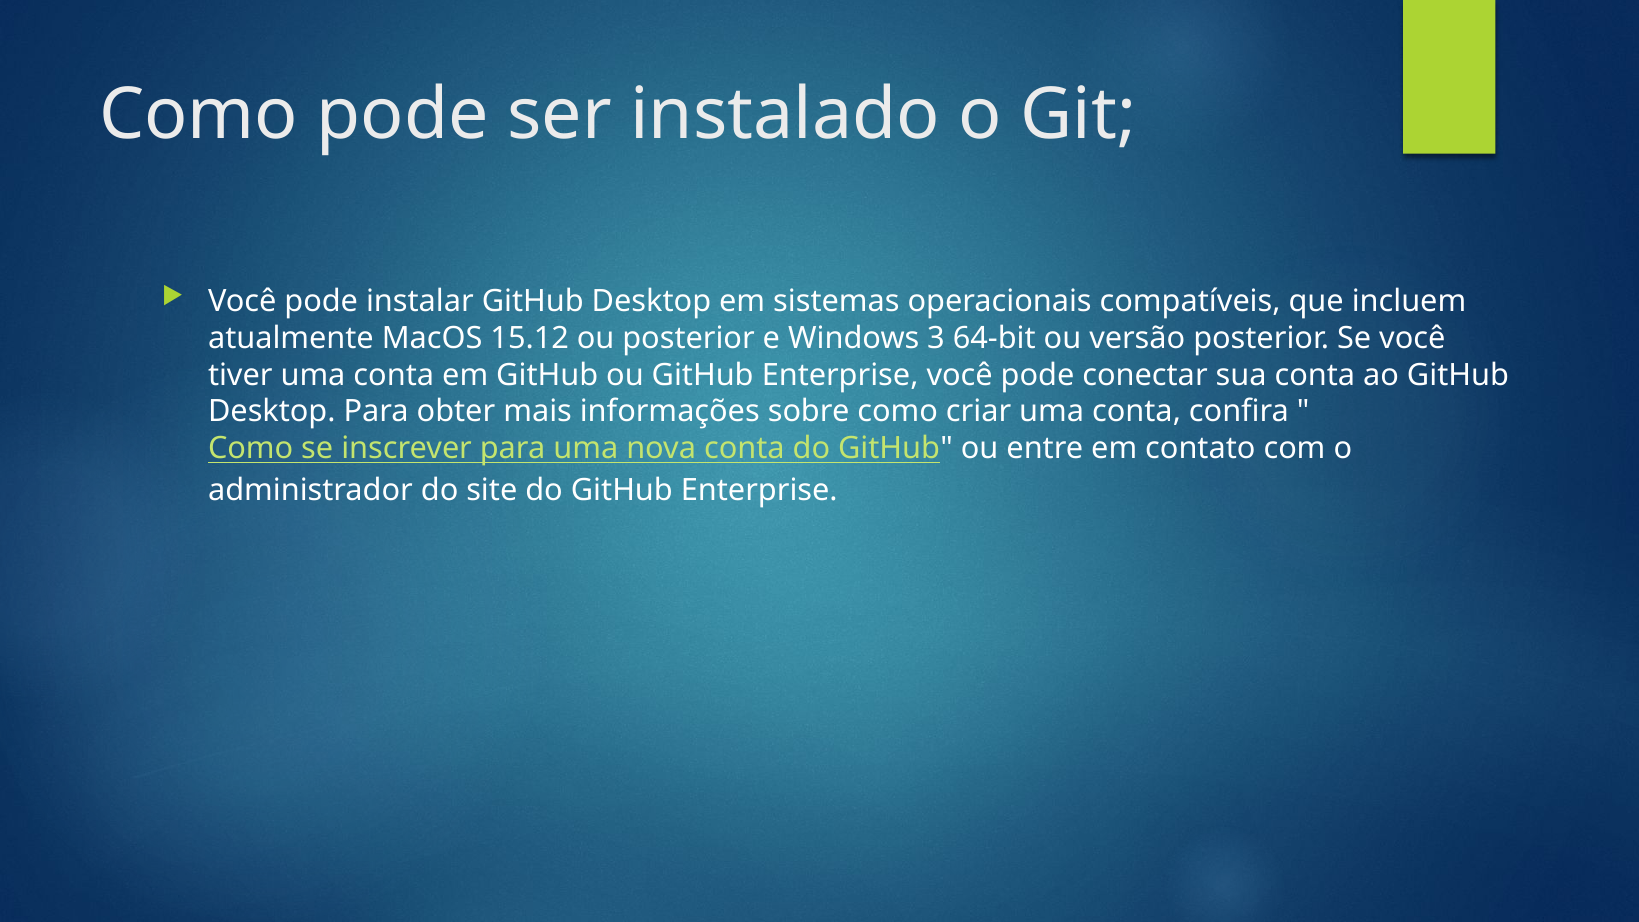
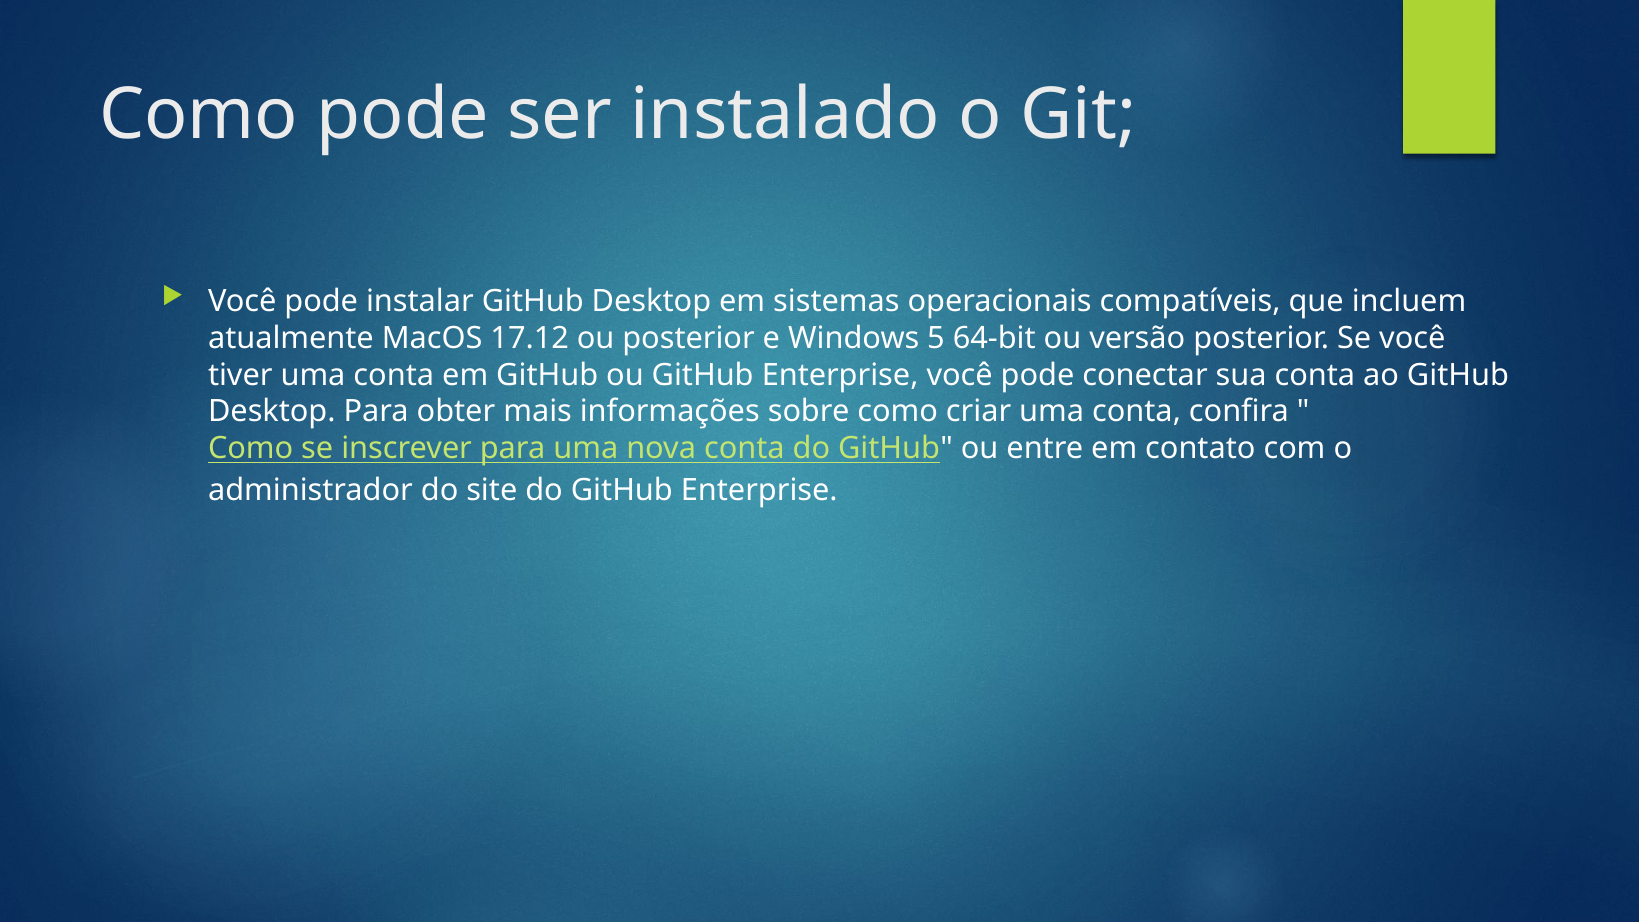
15.12: 15.12 -> 17.12
3: 3 -> 5
